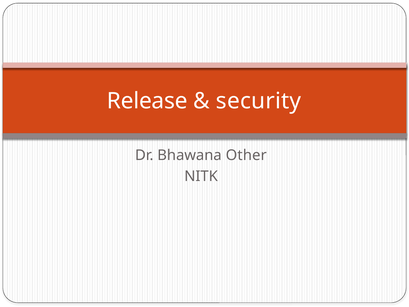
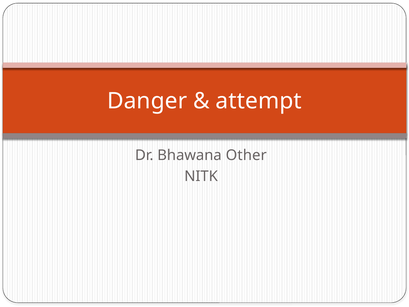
Release: Release -> Danger
security: security -> attempt
